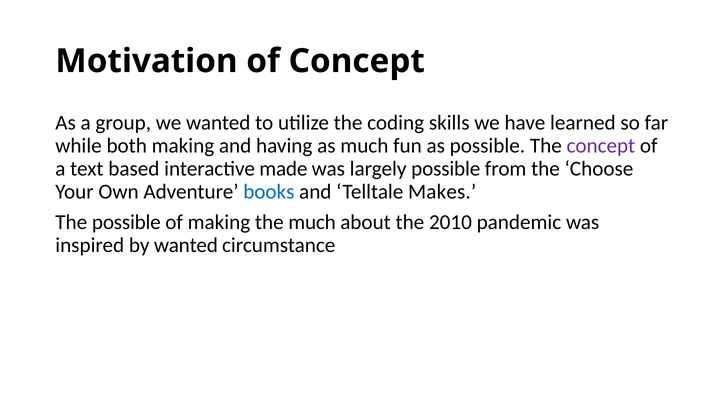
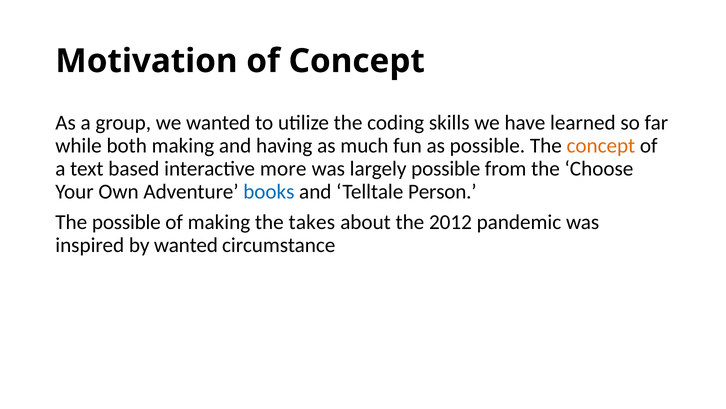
concept at (601, 146) colour: purple -> orange
made: made -> more
Makes: Makes -> Person
the much: much -> takes
2010: 2010 -> 2012
